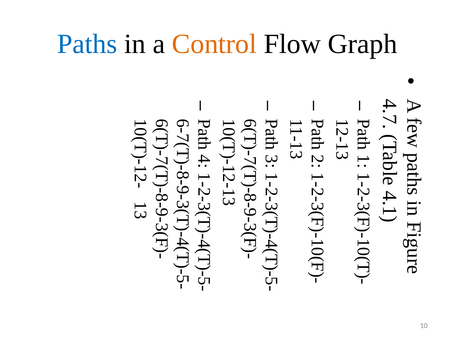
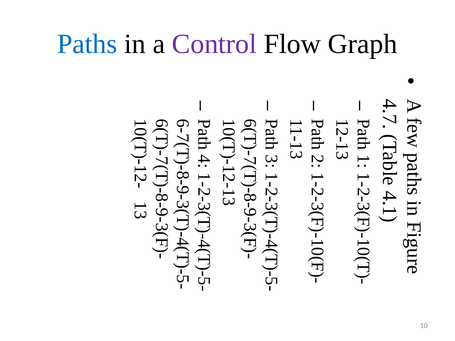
Control colour: orange -> purple
